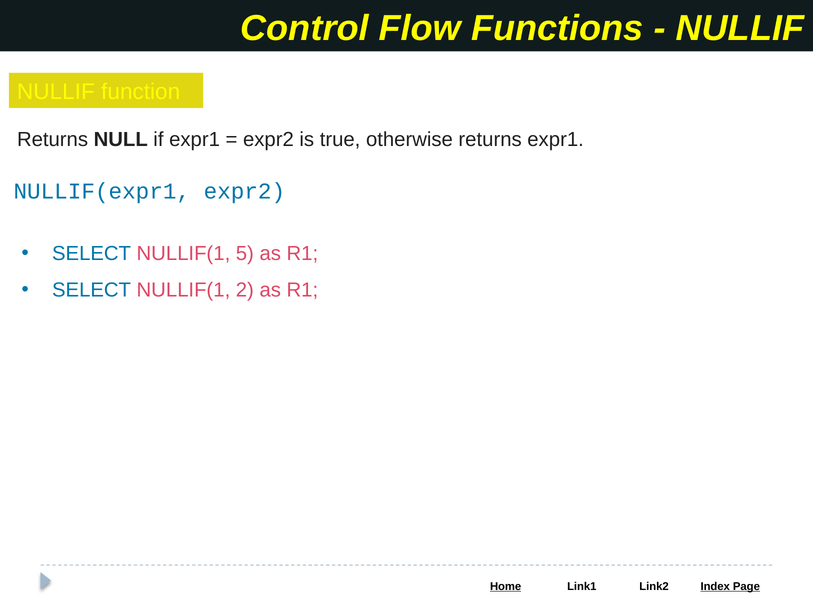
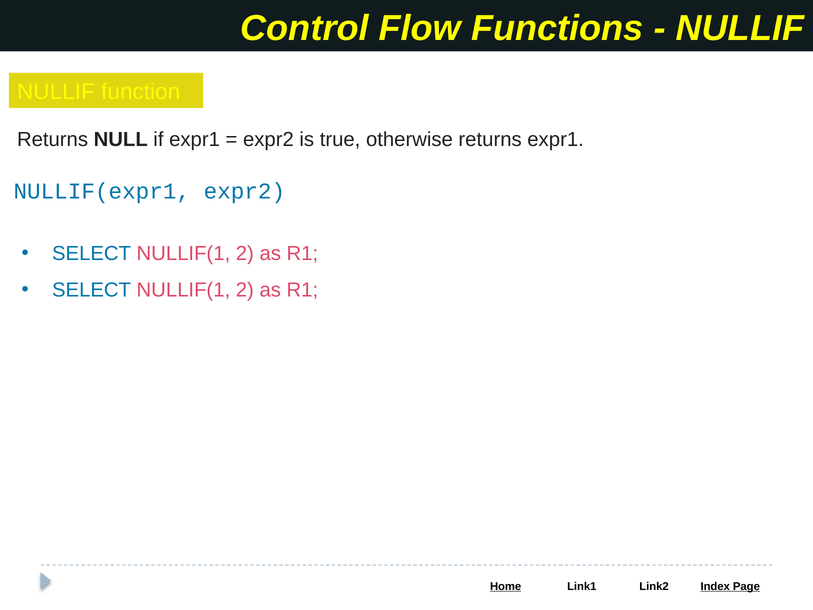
5 at (245, 253): 5 -> 2
